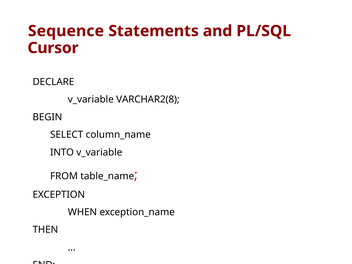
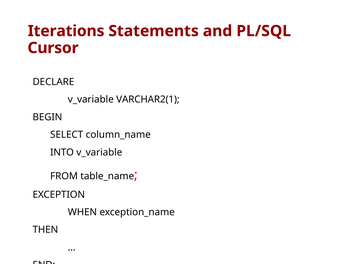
Sequence: Sequence -> Iterations
VARCHAR2(8: VARCHAR2(8 -> VARCHAR2(1
